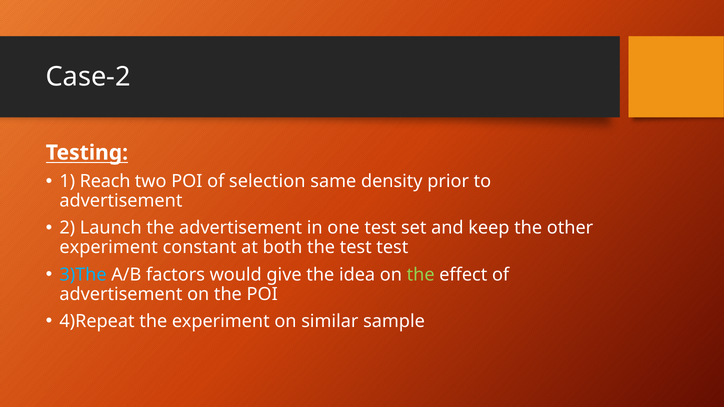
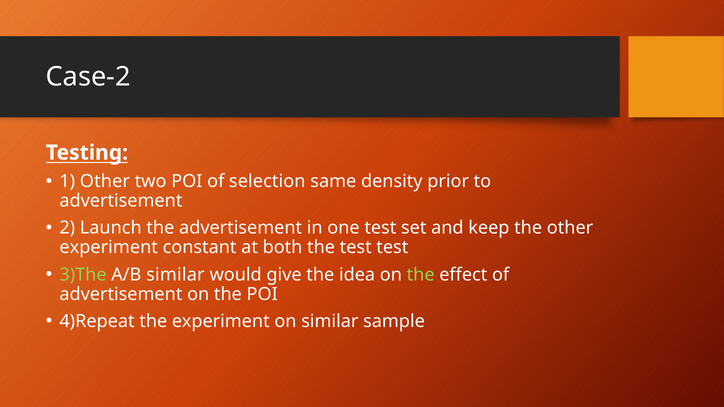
1 Reach: Reach -> Other
3)The colour: light blue -> light green
A/B factors: factors -> similar
